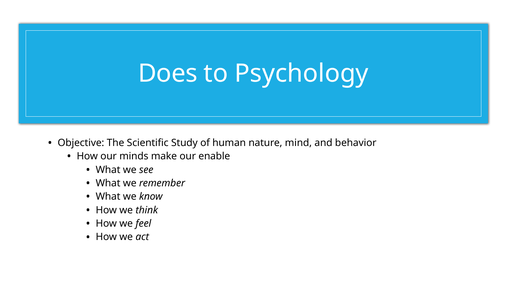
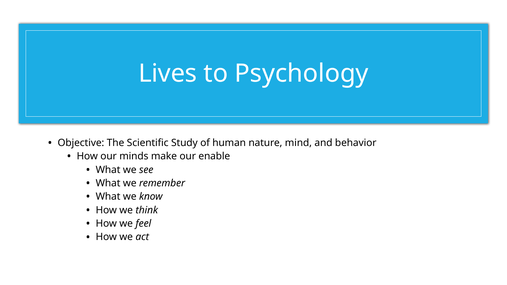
Does: Does -> Lives
